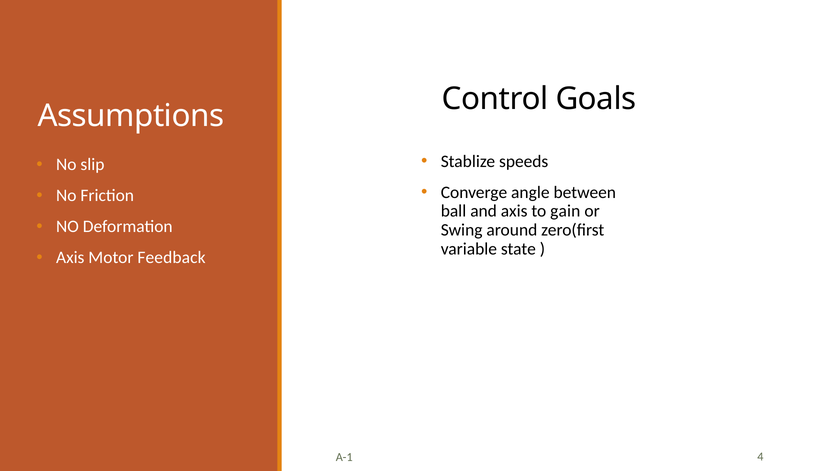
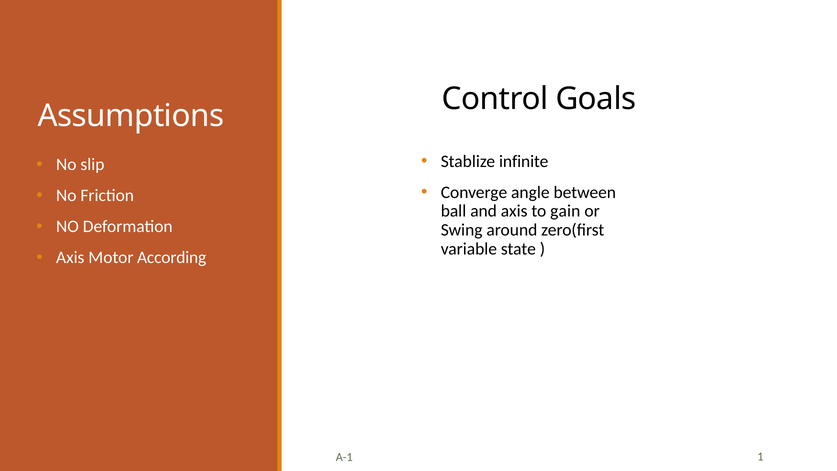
speeds: speeds -> infinite
Feedback: Feedback -> According
4: 4 -> 1
